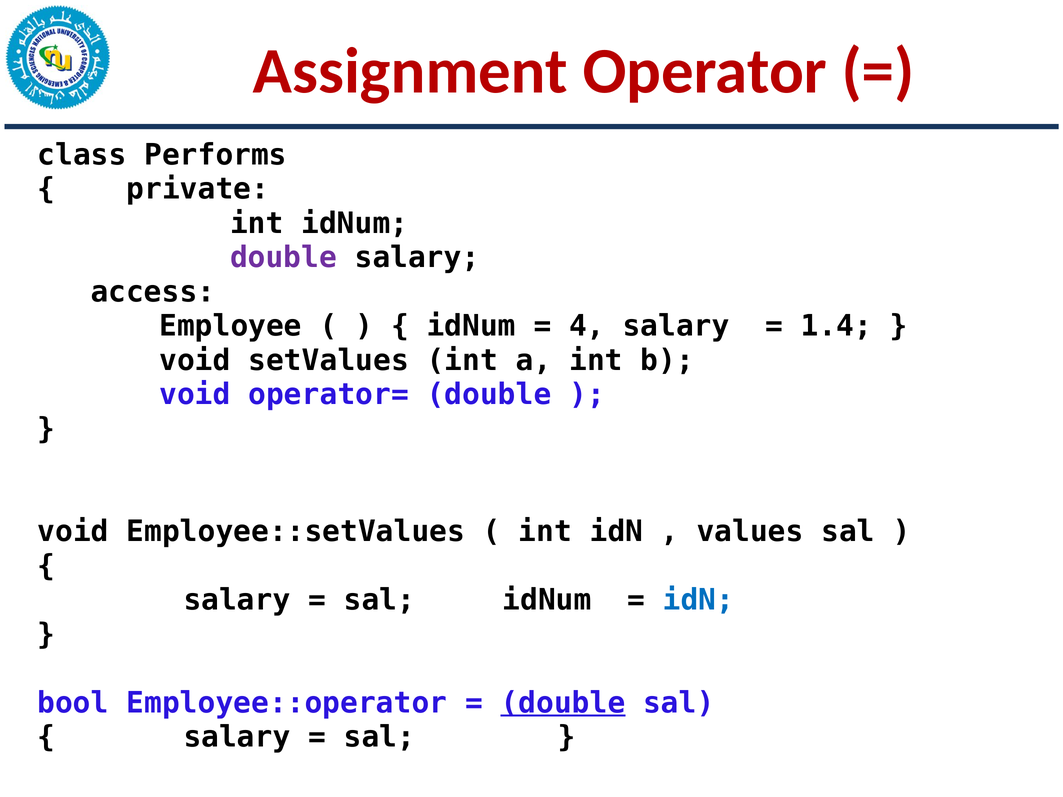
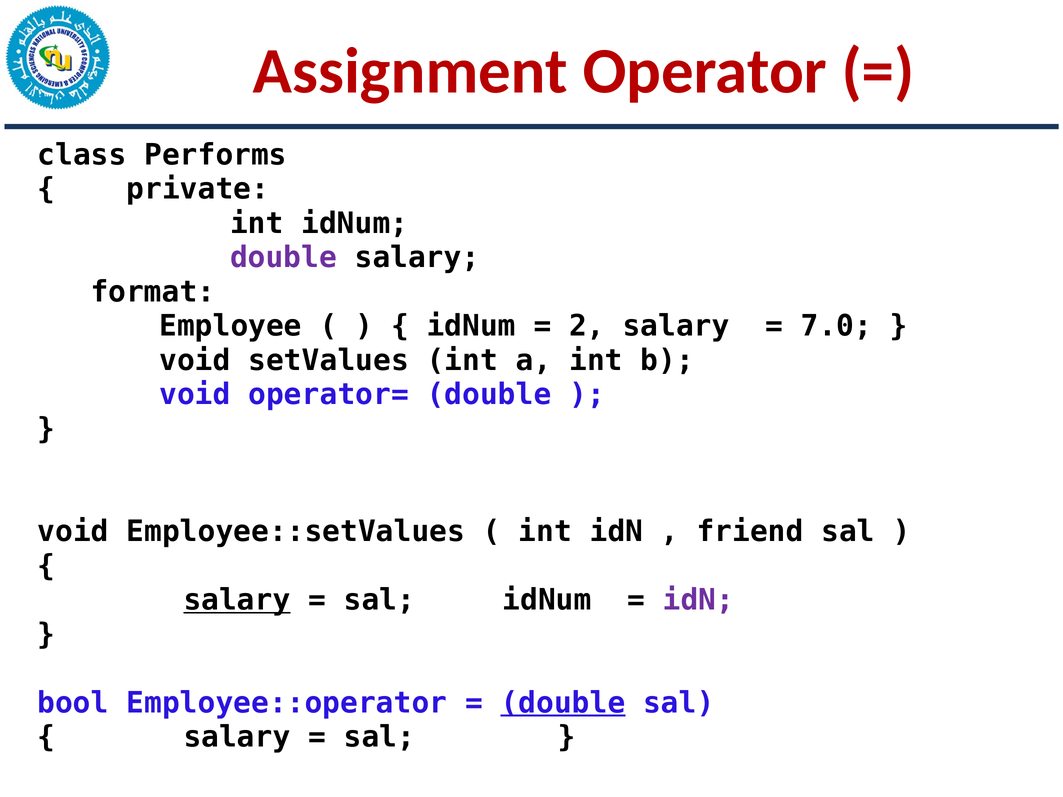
access: access -> format
4: 4 -> 2
1.4: 1.4 -> 7.0
values: values -> friend
salary at (237, 600) underline: none -> present
idN at (698, 600) colour: blue -> purple
